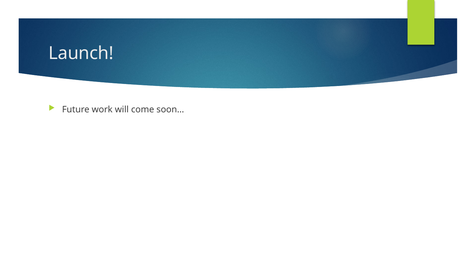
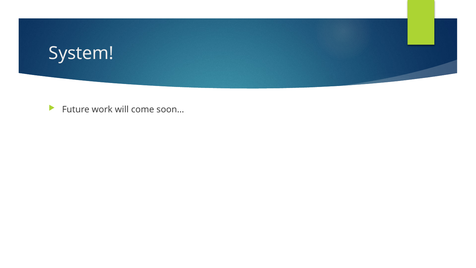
Launch: Launch -> System
